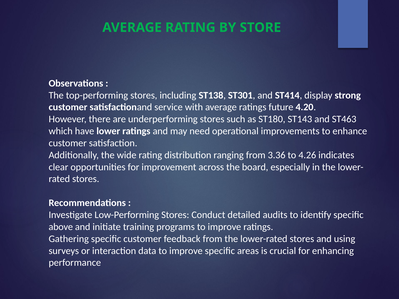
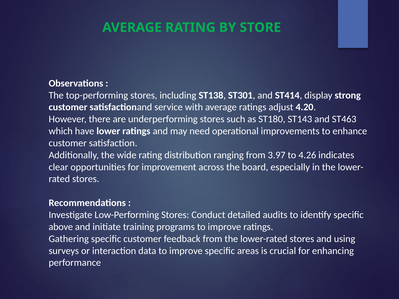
future: future -> adjust
3.36: 3.36 -> 3.97
